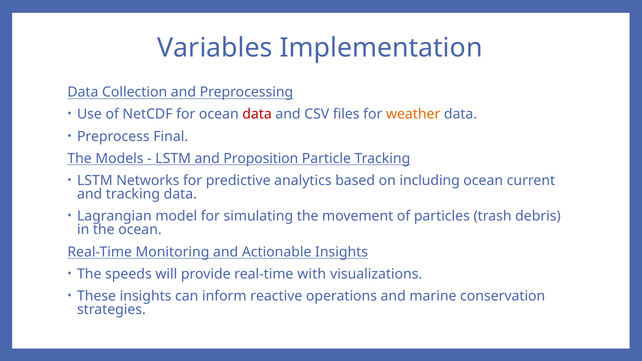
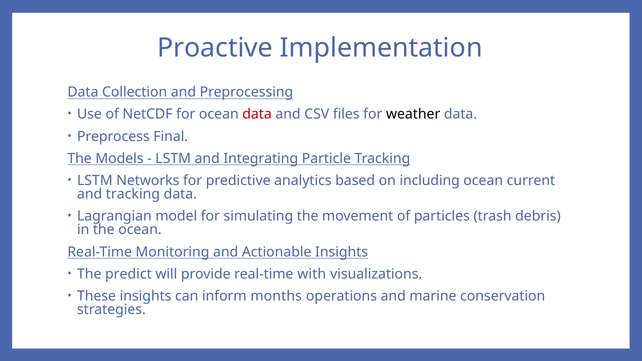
Variables: Variables -> Proactive
weather colour: orange -> black
Proposition: Proposition -> Integrating
speeds: speeds -> predict
reactive: reactive -> months
